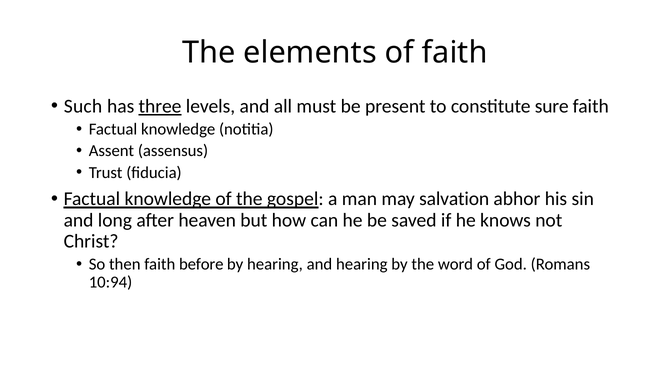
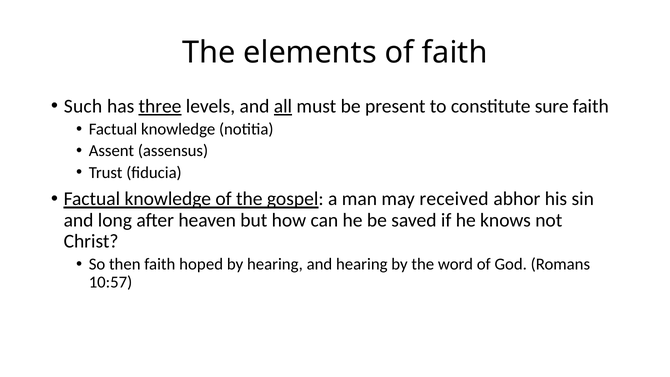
all underline: none -> present
salvation: salvation -> received
before: before -> hoped
10:94: 10:94 -> 10:57
